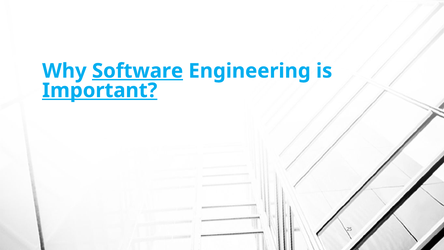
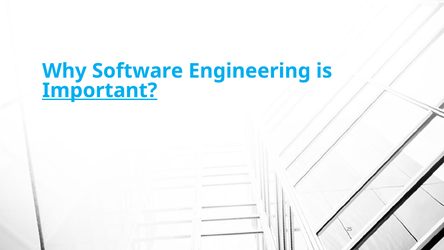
Software underline: present -> none
